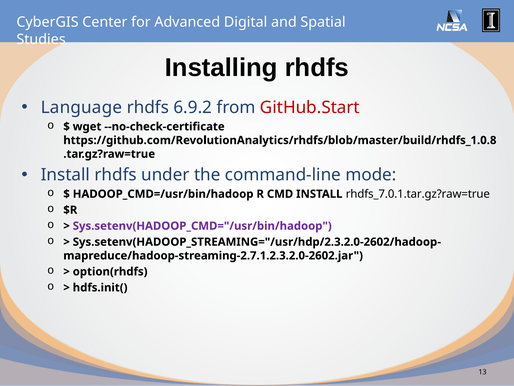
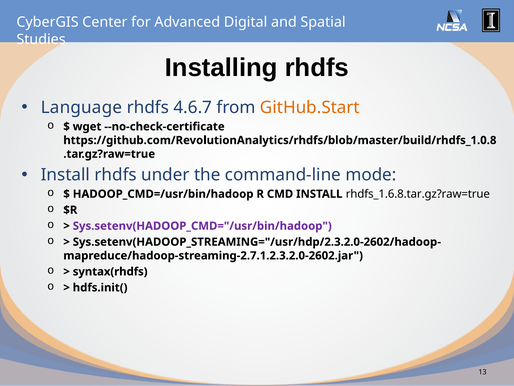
6.9.2: 6.9.2 -> 4.6.7
GitHub.Start colour: red -> orange
rhdfs_7.0.1.tar.gz?raw=true: rhdfs_7.0.1.tar.gz?raw=true -> rhdfs_1.6.8.tar.gz?raw=true
option(rhdfs: option(rhdfs -> syntax(rhdfs
